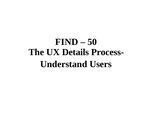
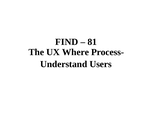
50: 50 -> 81
Details: Details -> Where
